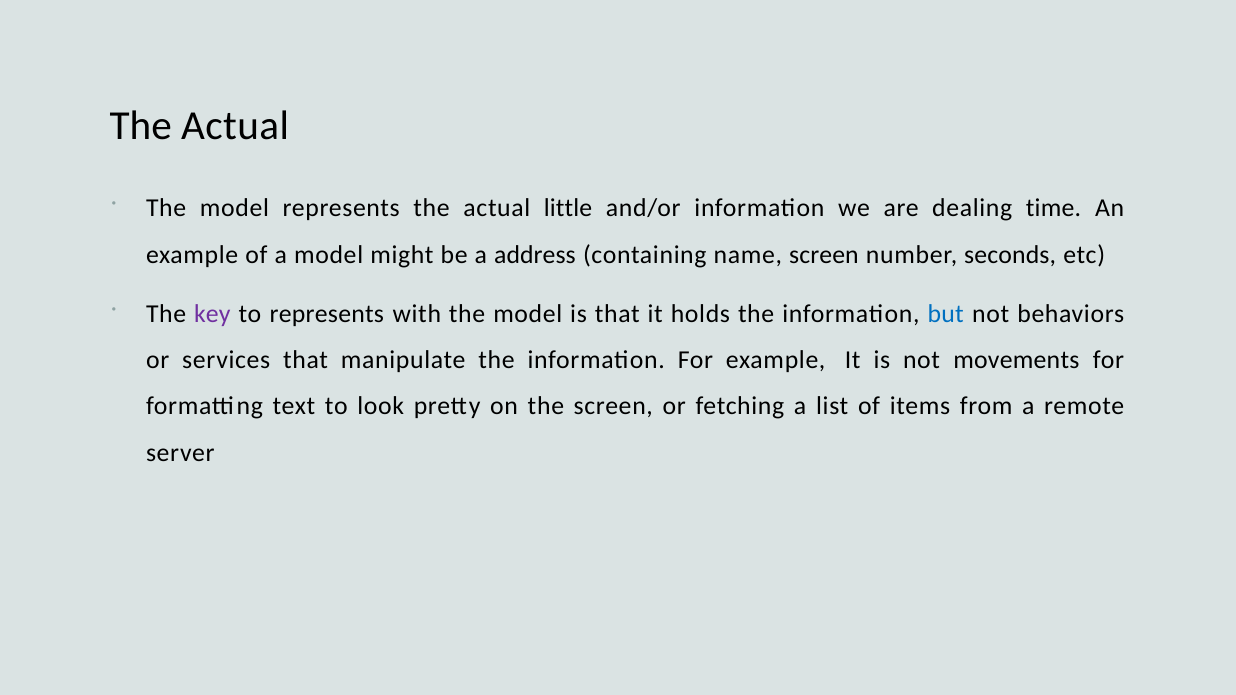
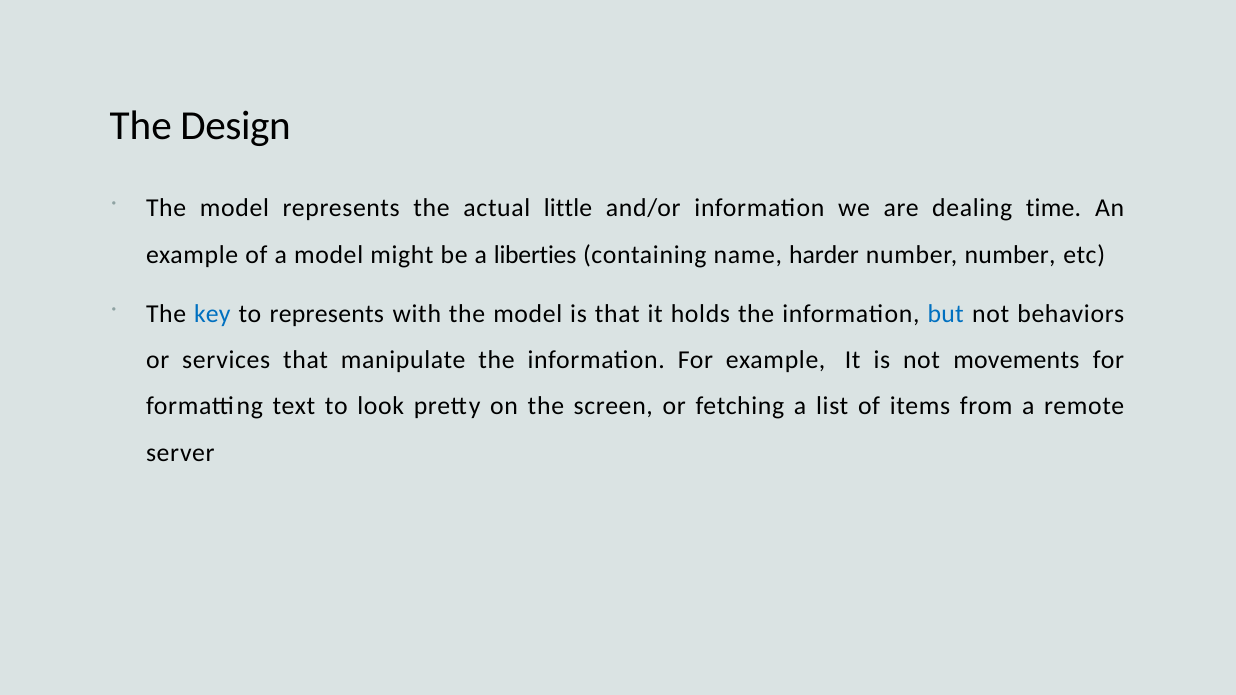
Actual at (235, 126): Actual -> Design
address: address -> liberties
name screen: screen -> harder
number seconds: seconds -> number
key colour: purple -> blue
